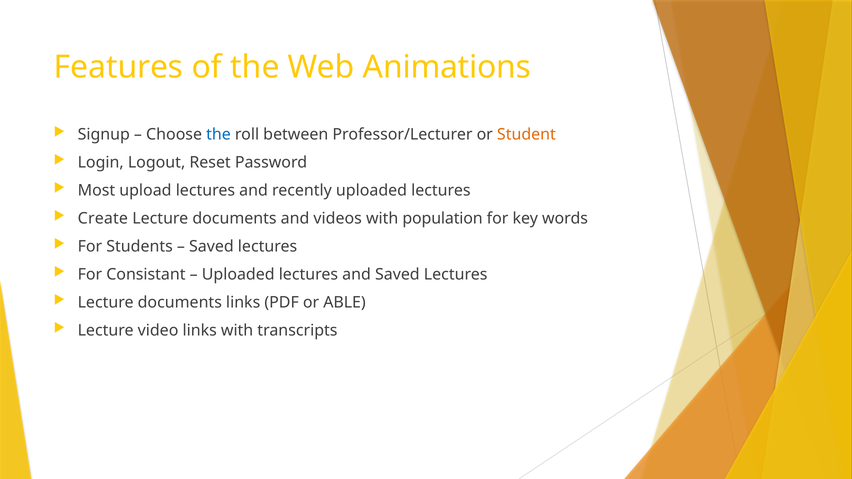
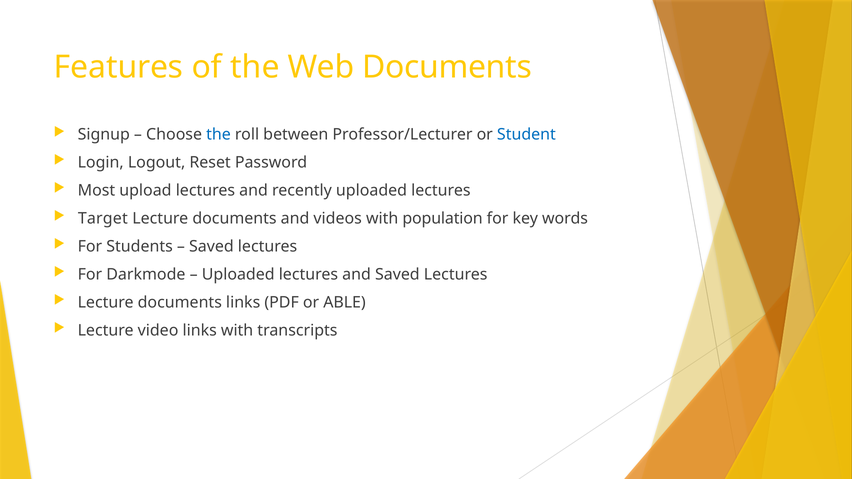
Web Animations: Animations -> Documents
Student colour: orange -> blue
Create: Create -> Target
Consistant: Consistant -> Darkmode
